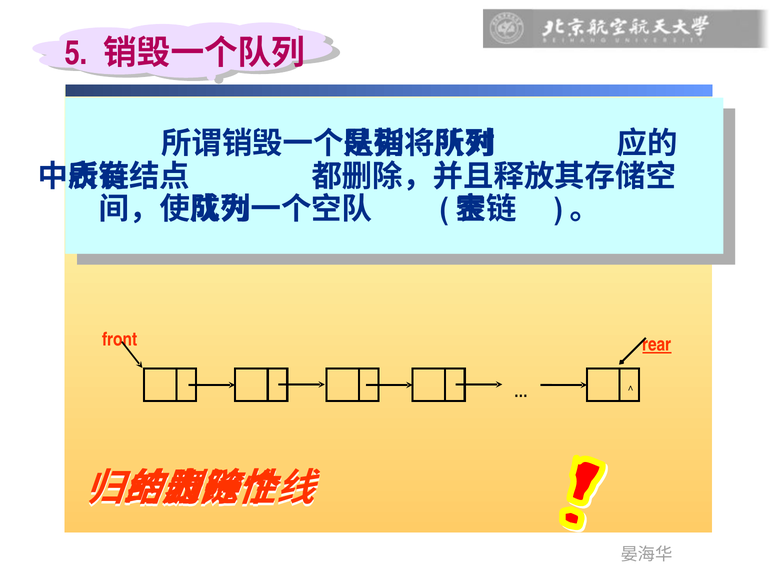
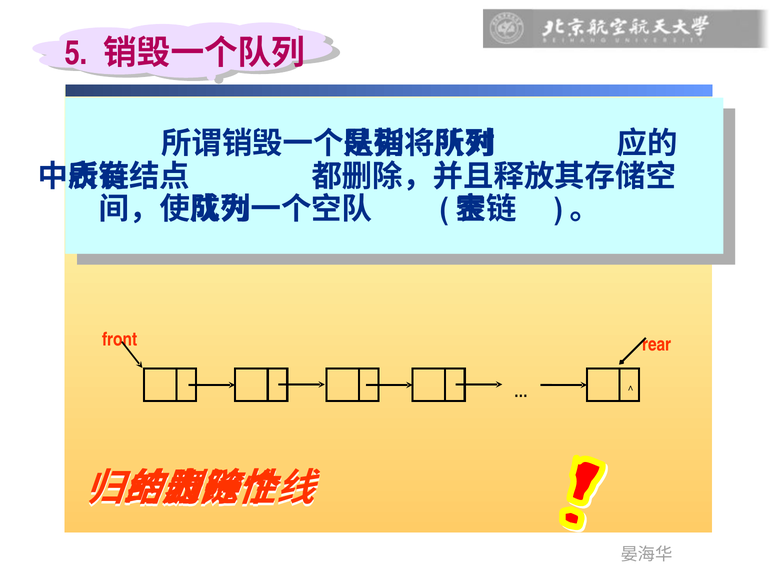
rear underline: present -> none
